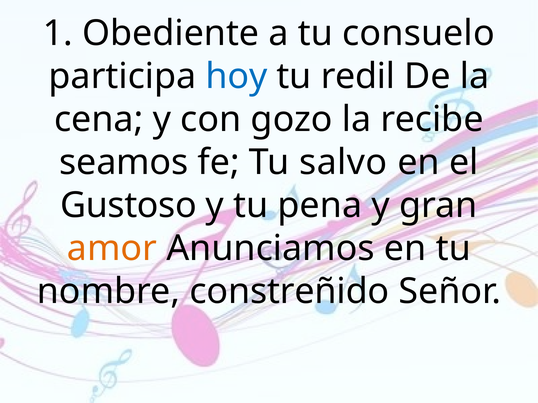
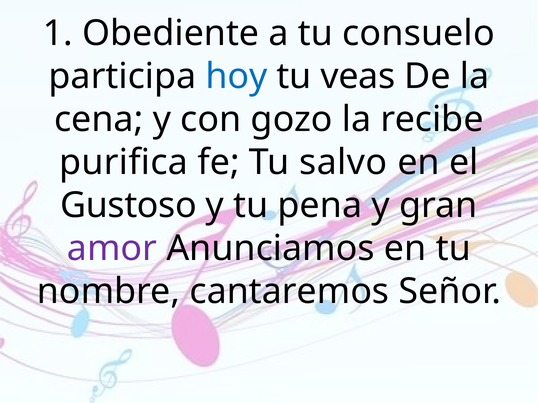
redil: redil -> veas
seamos: seamos -> purifica
amor colour: orange -> purple
constreñido: constreñido -> cantaremos
